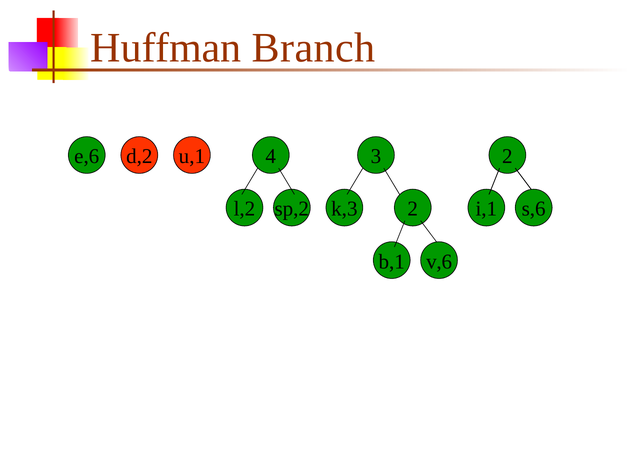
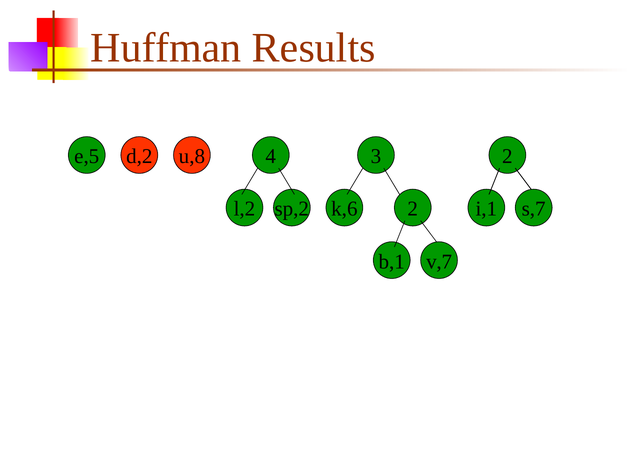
Branch: Branch -> Results
e,6: e,6 -> e,5
u,1: u,1 -> u,8
k,3: k,3 -> k,6
s,6: s,6 -> s,7
v,6: v,6 -> v,7
